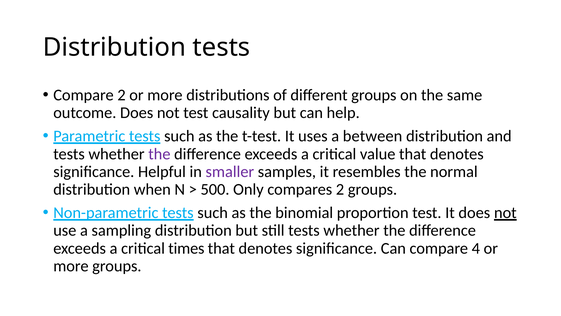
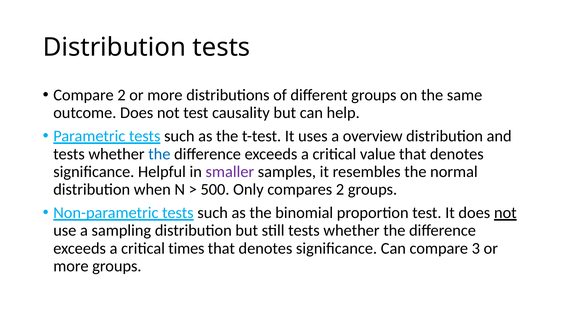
between: between -> overview
the at (159, 154) colour: purple -> blue
4: 4 -> 3
